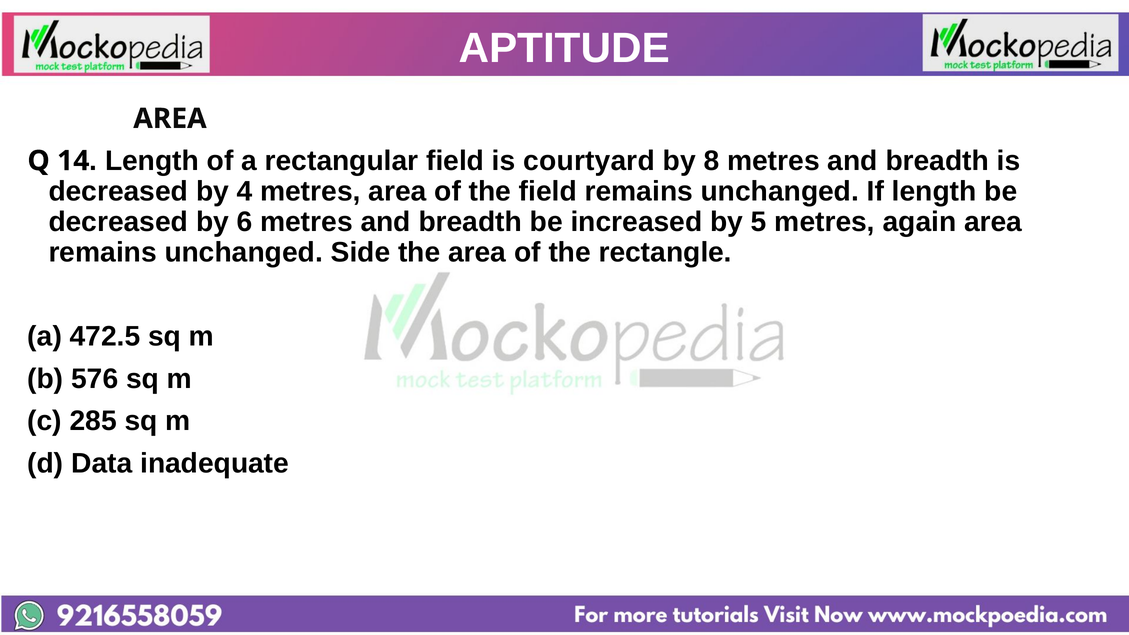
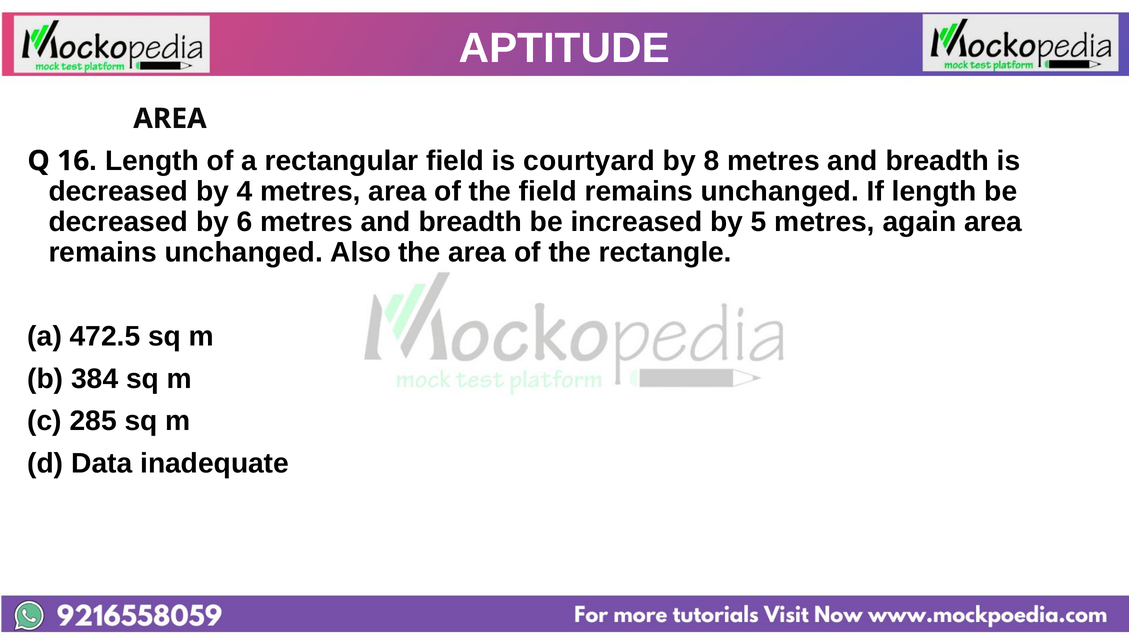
14: 14 -> 16
Side: Side -> Also
576: 576 -> 384
